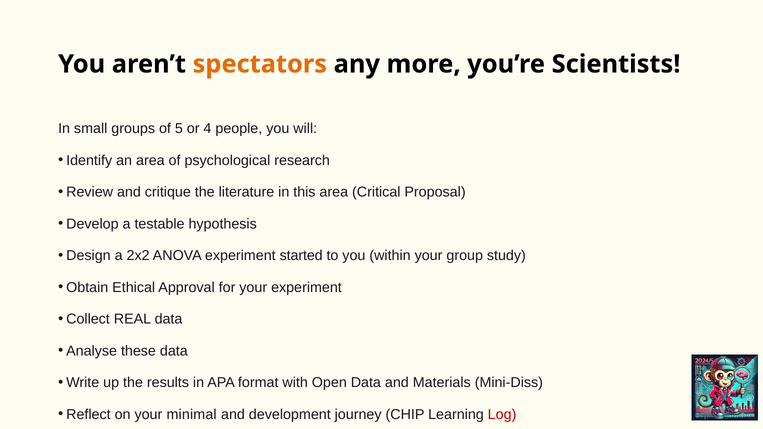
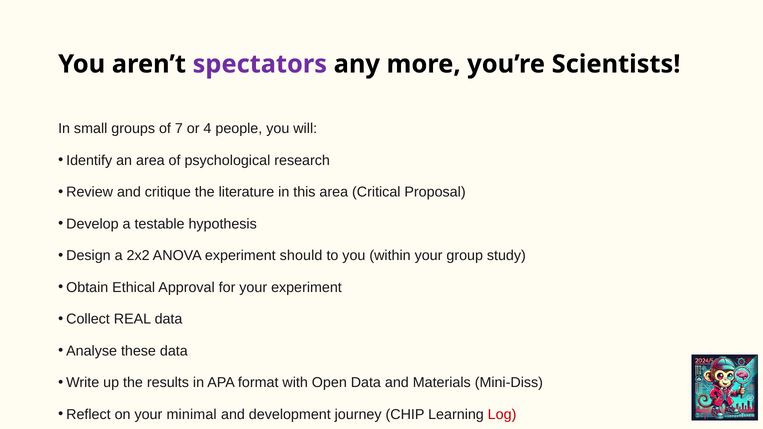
spectators colour: orange -> purple
5: 5 -> 7
started: started -> should
